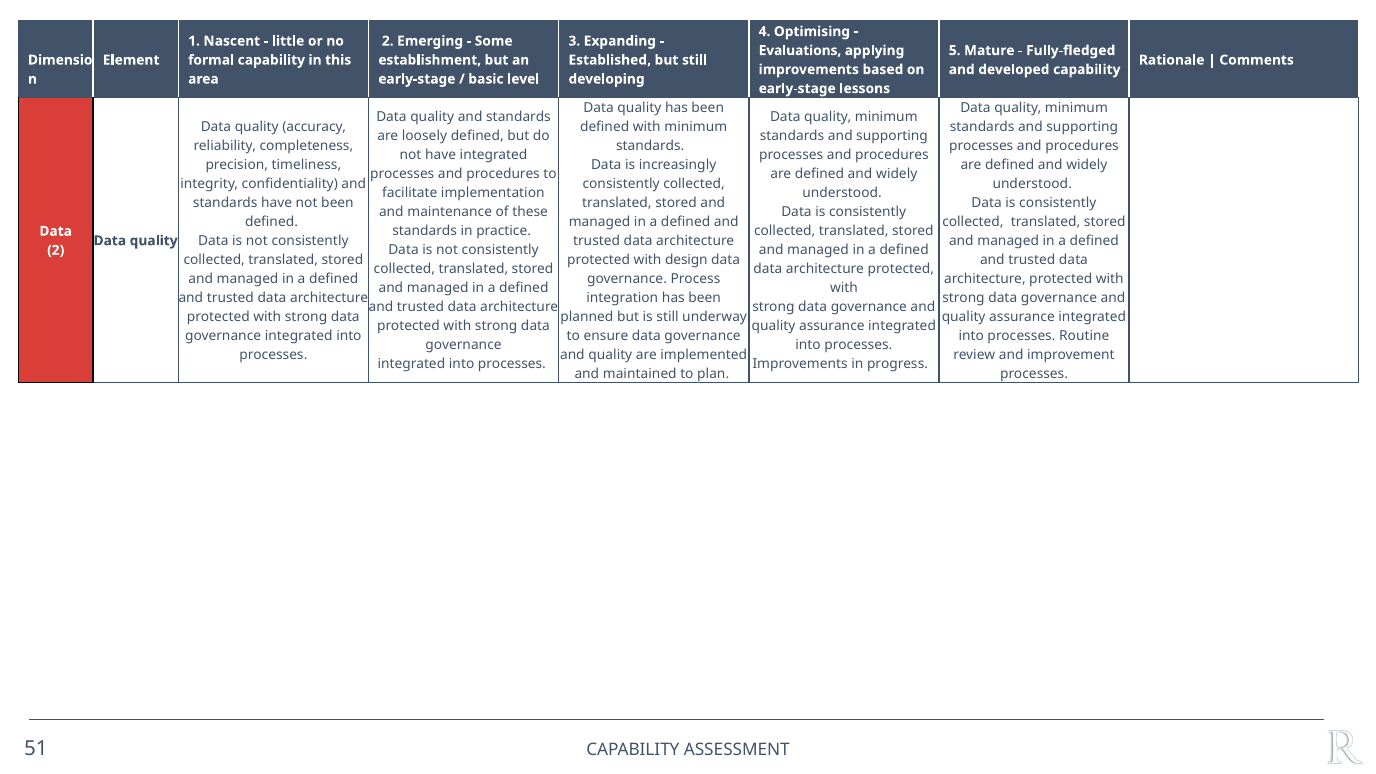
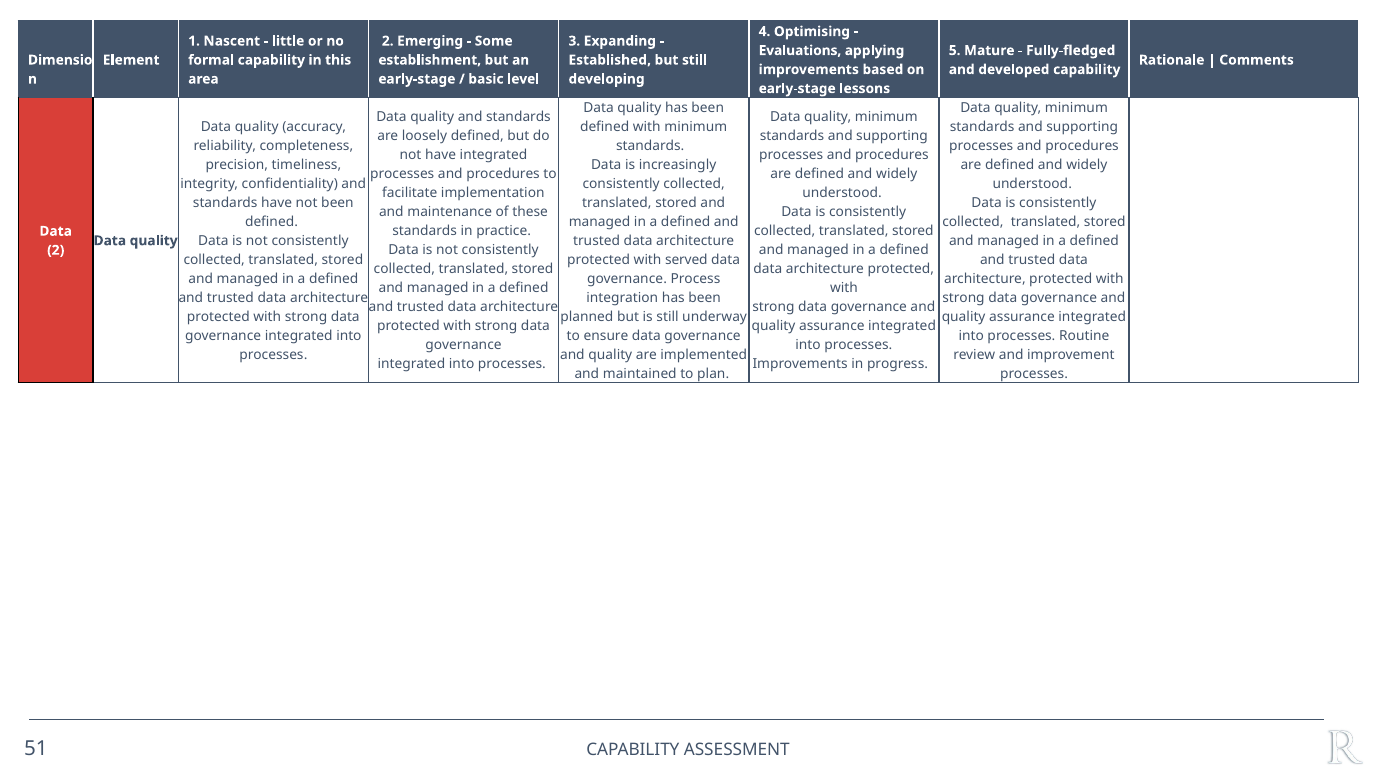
design: design -> served
